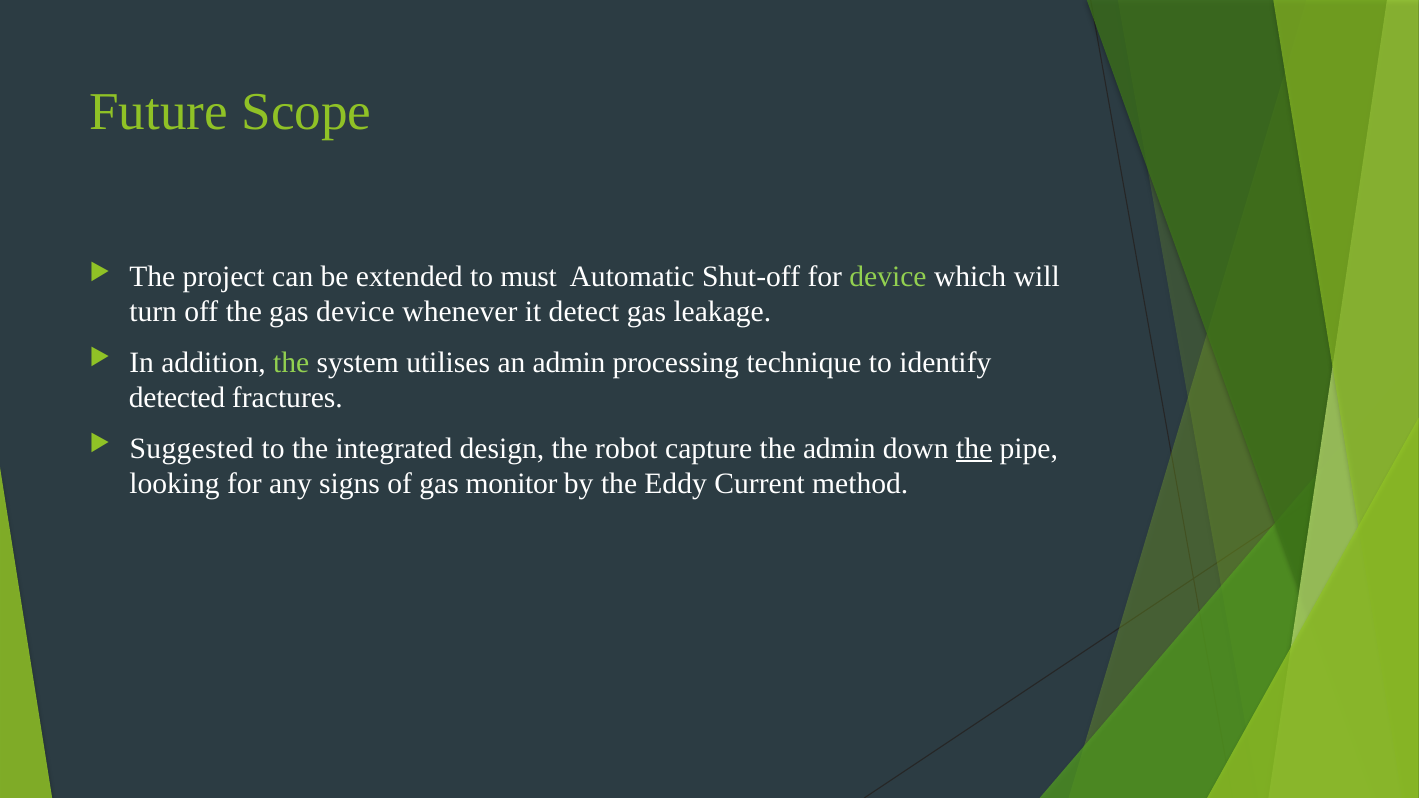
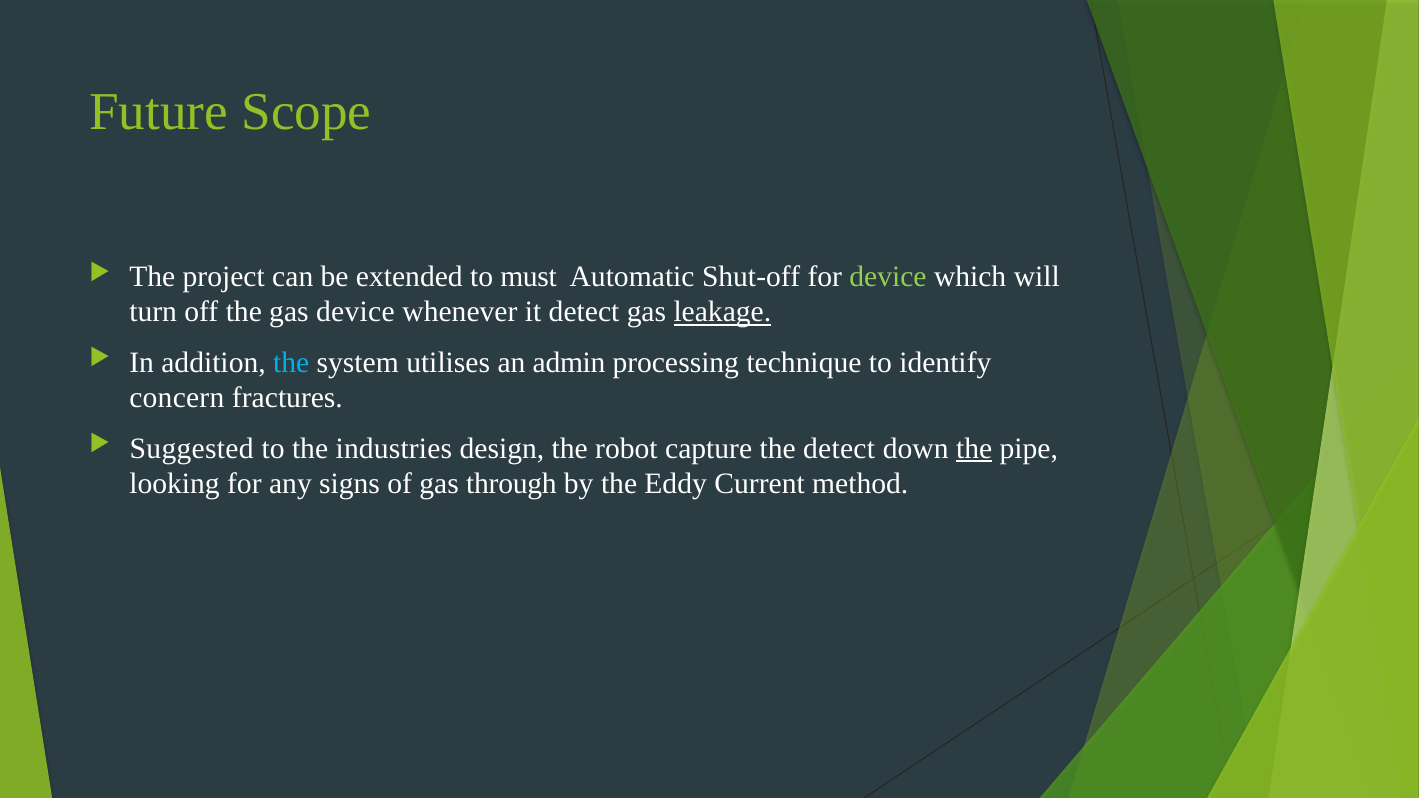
leakage underline: none -> present
the at (291, 363) colour: light green -> light blue
detected: detected -> concern
integrated: integrated -> industries
the admin: admin -> detect
monitor: monitor -> through
